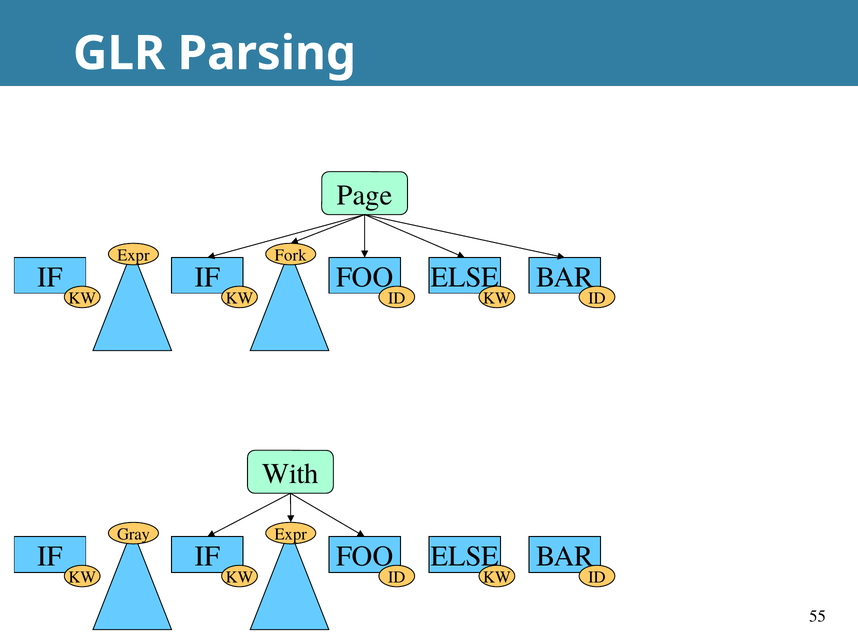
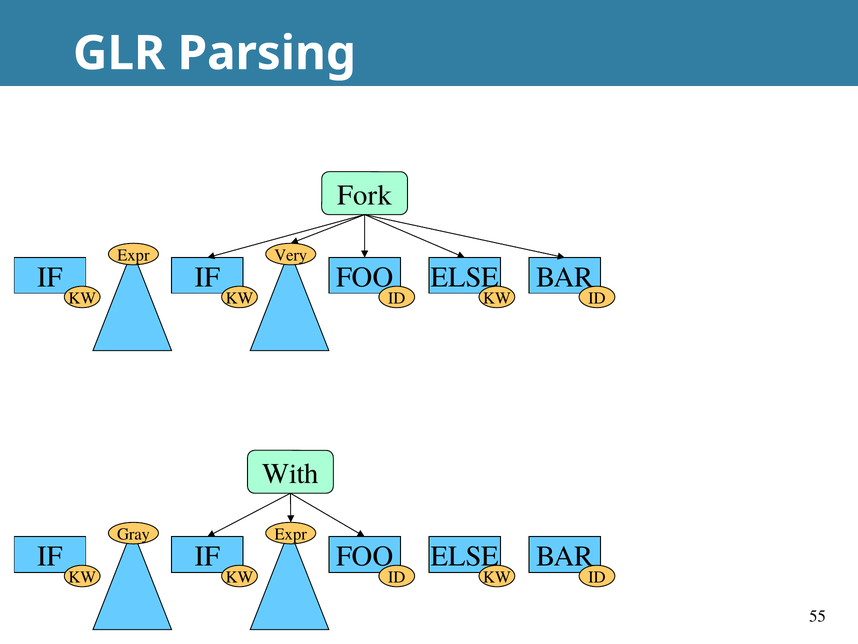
Page: Page -> Fork
Fork: Fork -> Very
